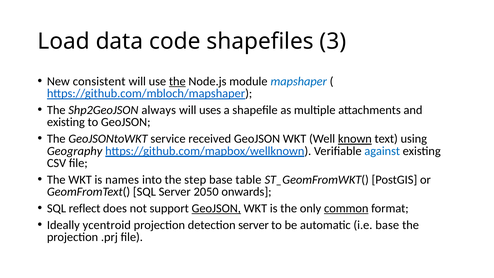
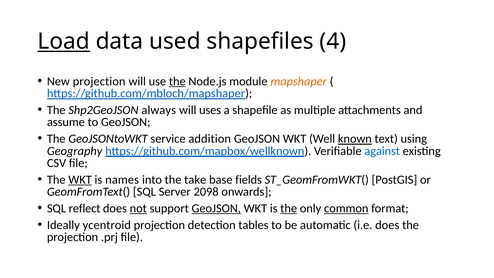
Load underline: none -> present
code: code -> used
3: 3 -> 4
New consistent: consistent -> projection
mapshaper colour: blue -> orange
existing at (66, 122): existing -> assume
received: received -> addition
WKT at (80, 180) underline: none -> present
step: step -> take
table: table -> fields
2050: 2050 -> 2098
not underline: none -> present
the at (289, 208) underline: none -> present
detection server: server -> tables
i.e base: base -> does
